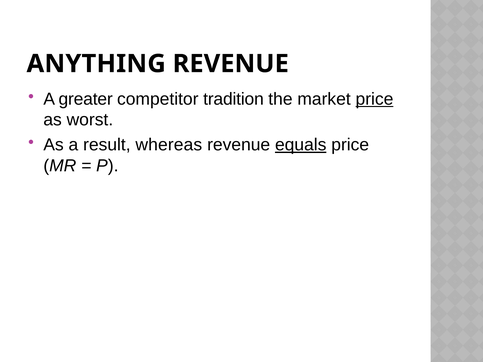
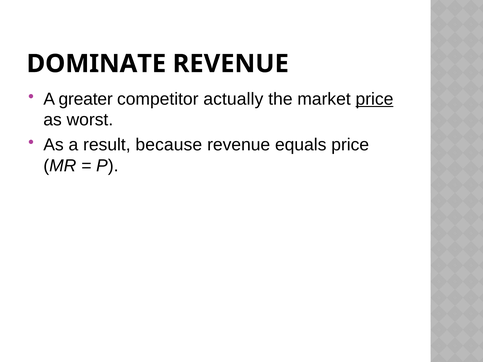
ANYTHING: ANYTHING -> DOMINATE
tradition: tradition -> actually
whereas: whereas -> because
equals underline: present -> none
